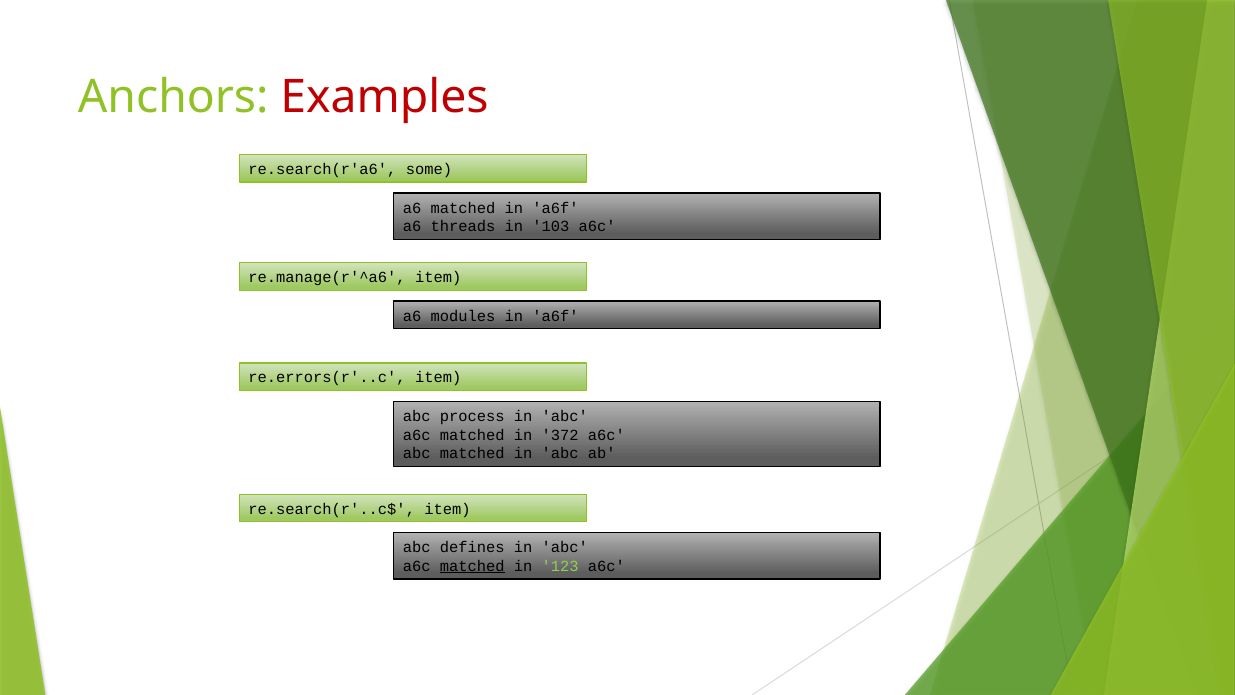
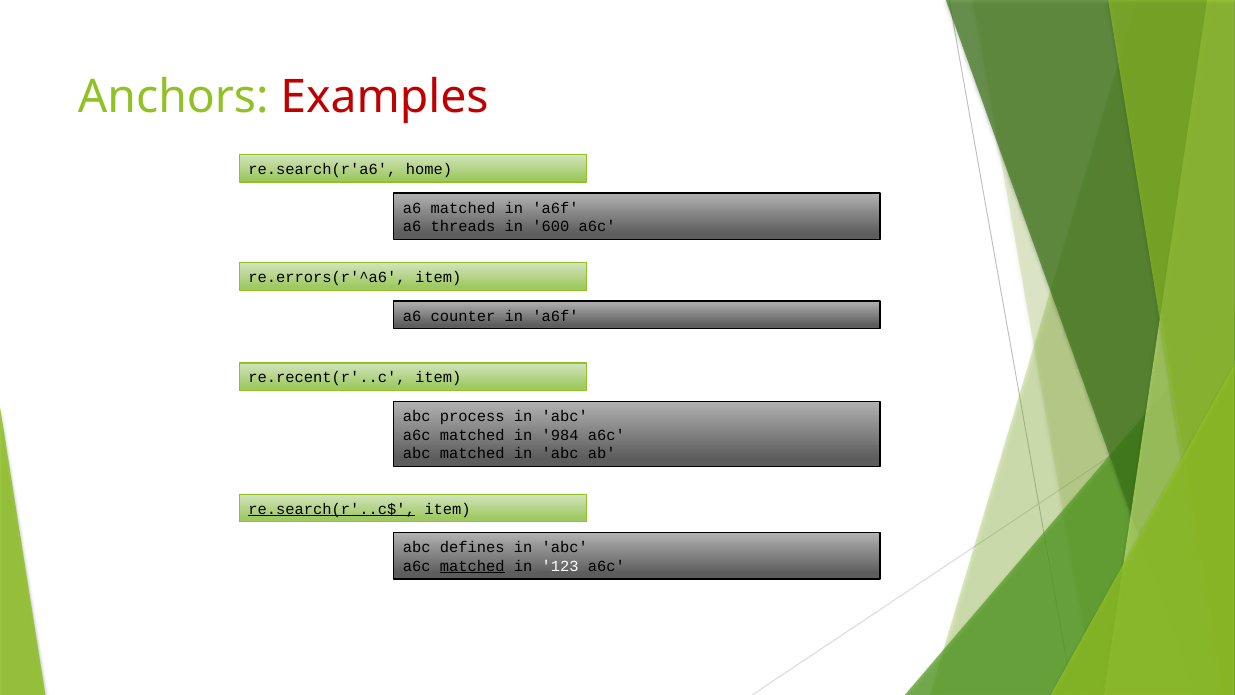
some: some -> home
103: 103 -> 600
re.manage(r'^a6: re.manage(r'^a6 -> re.errors(r'^a6
modules: modules -> counter
re.errors(r'..c: re.errors(r'..c -> re.recent(r'..c
372: 372 -> 984
re.search(r'..c$ underline: none -> present
123 colour: light green -> white
